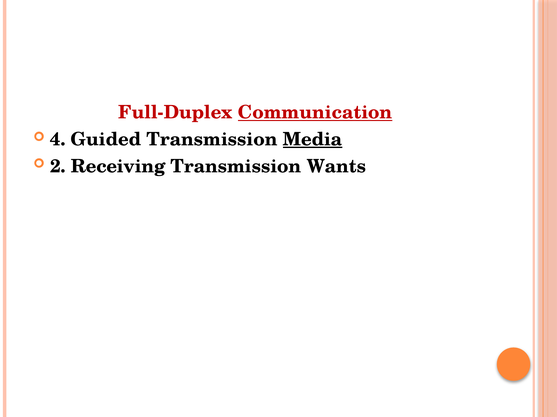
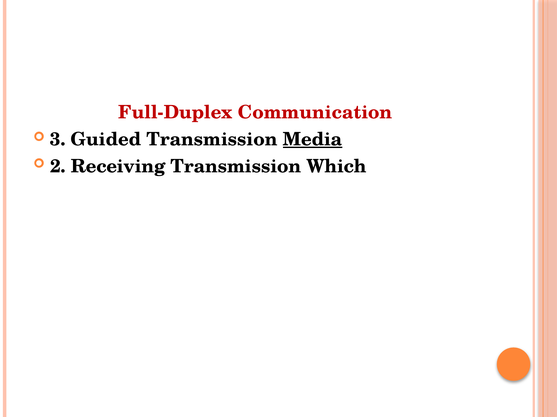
Communication underline: present -> none
4: 4 -> 3
Wants: Wants -> Which
